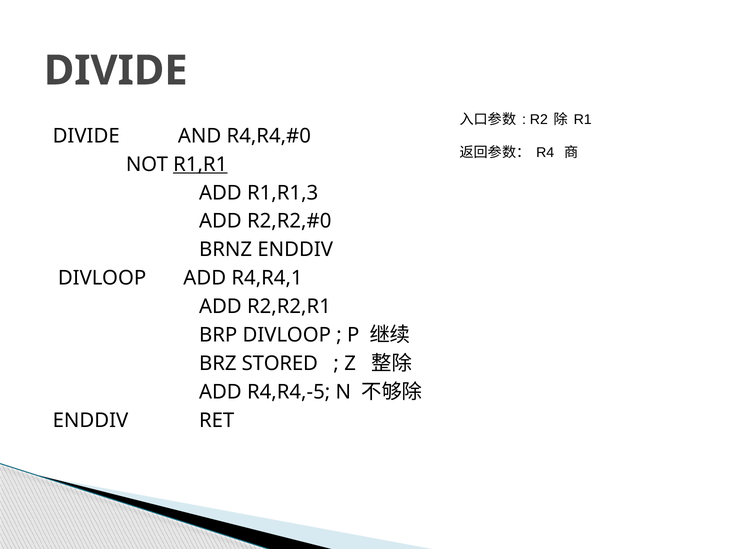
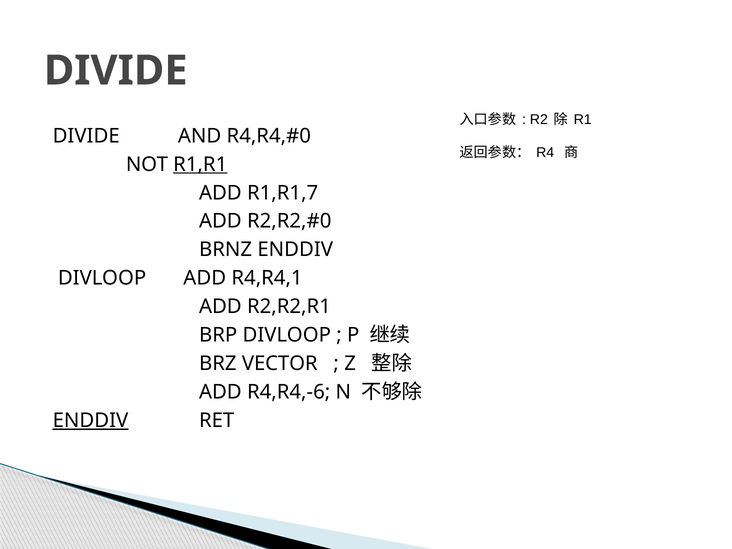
R1,R1,3: R1,R1,3 -> R1,R1,7
STORED: STORED -> VECTOR
R4,R4,-5: R4,R4,-5 -> R4,R4,-6
ENDDIV at (90, 421) underline: none -> present
